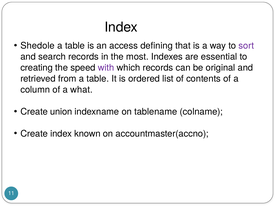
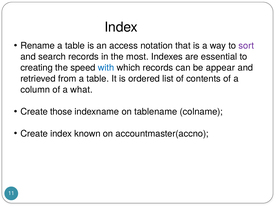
Shedole: Shedole -> Rename
defining: defining -> notation
with colour: purple -> blue
original: original -> appear
union: union -> those
